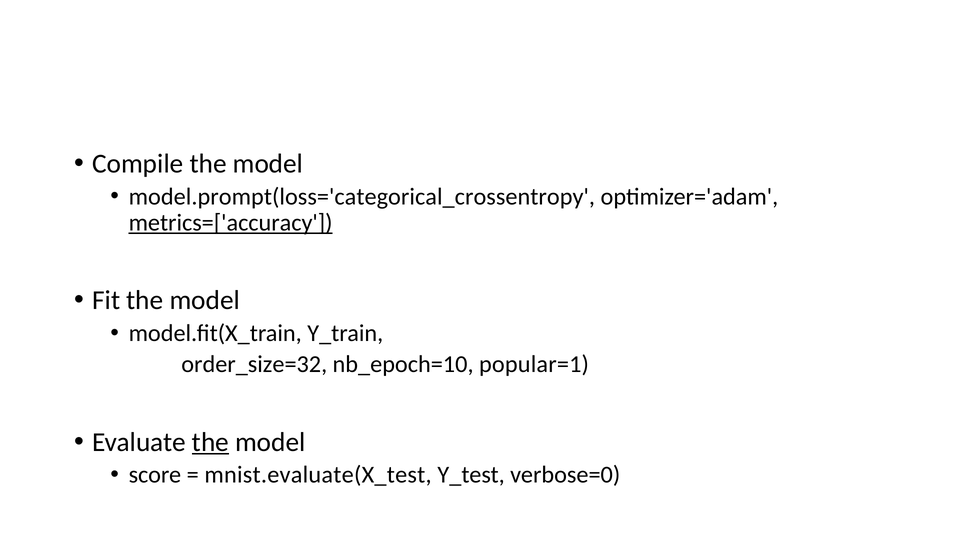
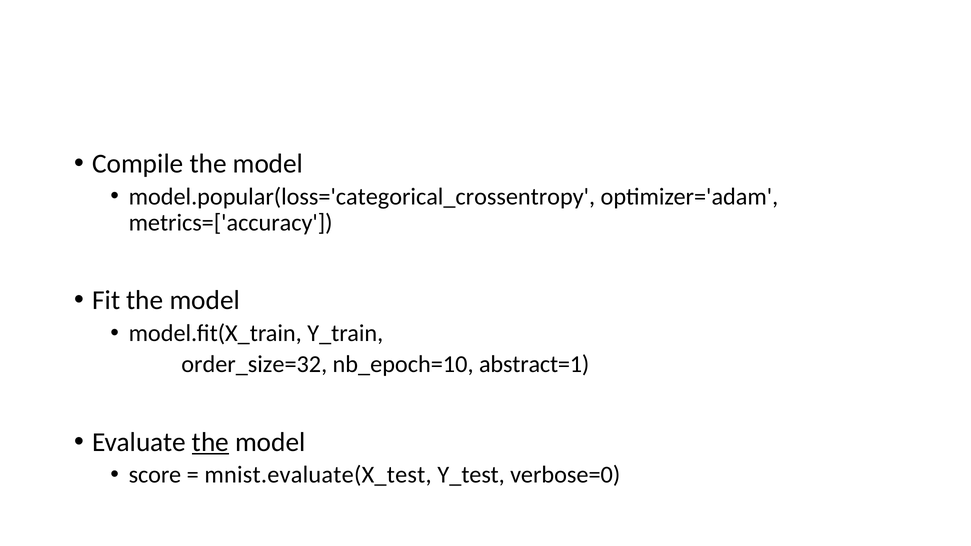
model.prompt(loss='categorical_crossentropy: model.prompt(loss='categorical_crossentropy -> model.popular(loss='categorical_crossentropy
metrics=['accuracy underline: present -> none
popular=1: popular=1 -> abstract=1
